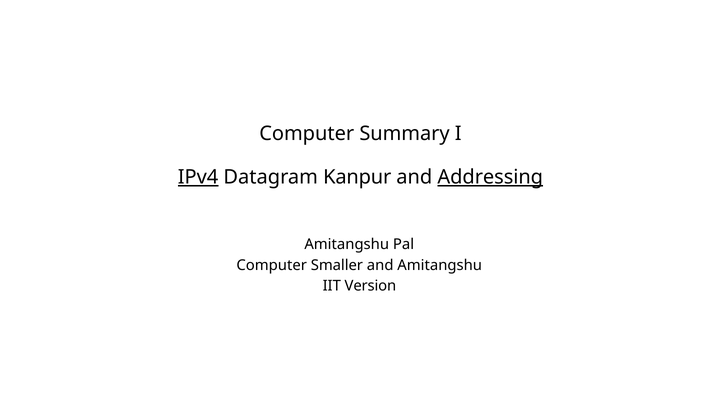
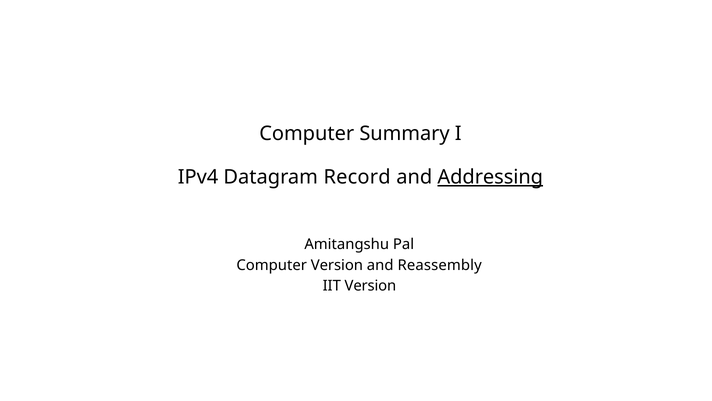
IPv4 underline: present -> none
Kanpur: Kanpur -> Record
Computer Smaller: Smaller -> Version
and Amitangshu: Amitangshu -> Reassembly
